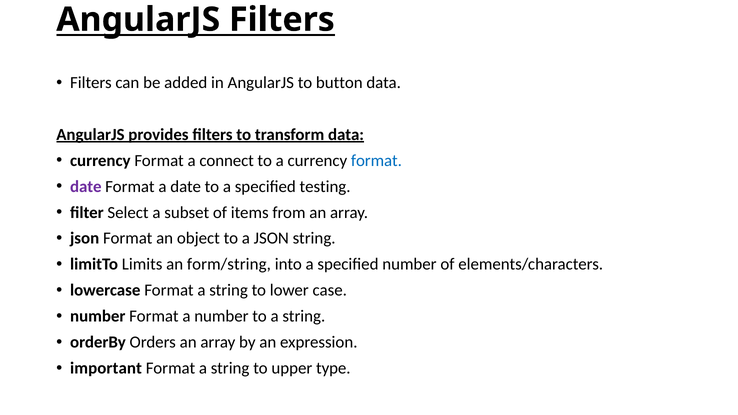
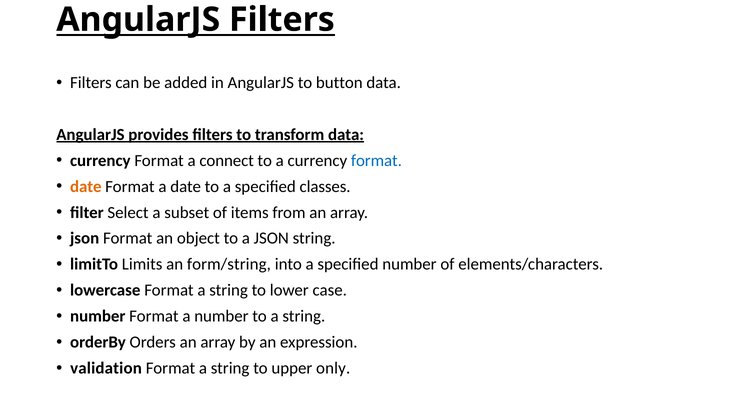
date at (86, 187) colour: purple -> orange
testing: testing -> classes
important: important -> validation
type: type -> only
